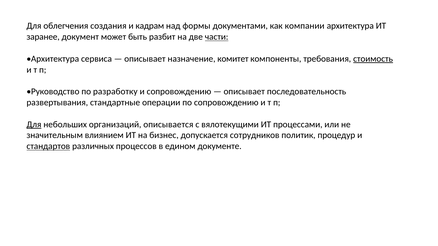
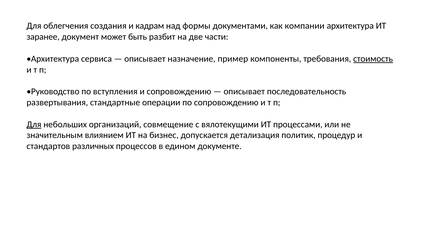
части underline: present -> none
комитет: комитет -> пример
разработку: разработку -> вступления
описывается: описывается -> совмещение
сотрудников: сотрудников -> детализация
стандартов underline: present -> none
